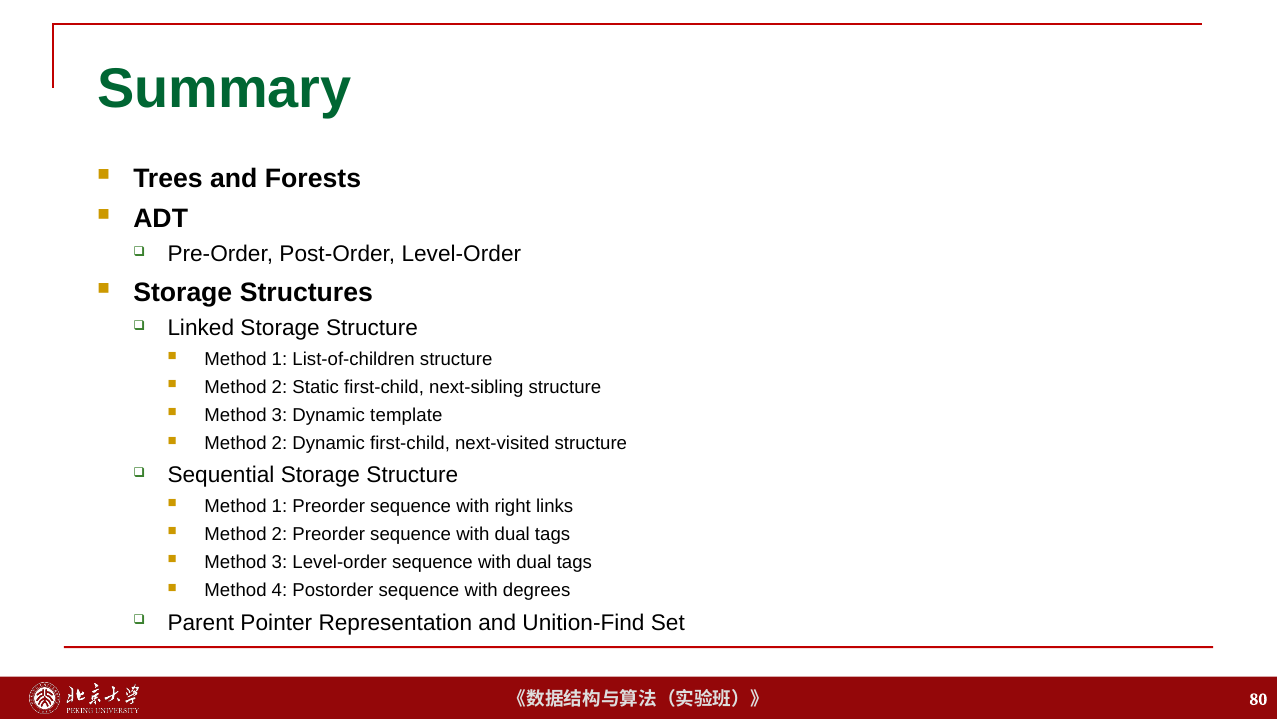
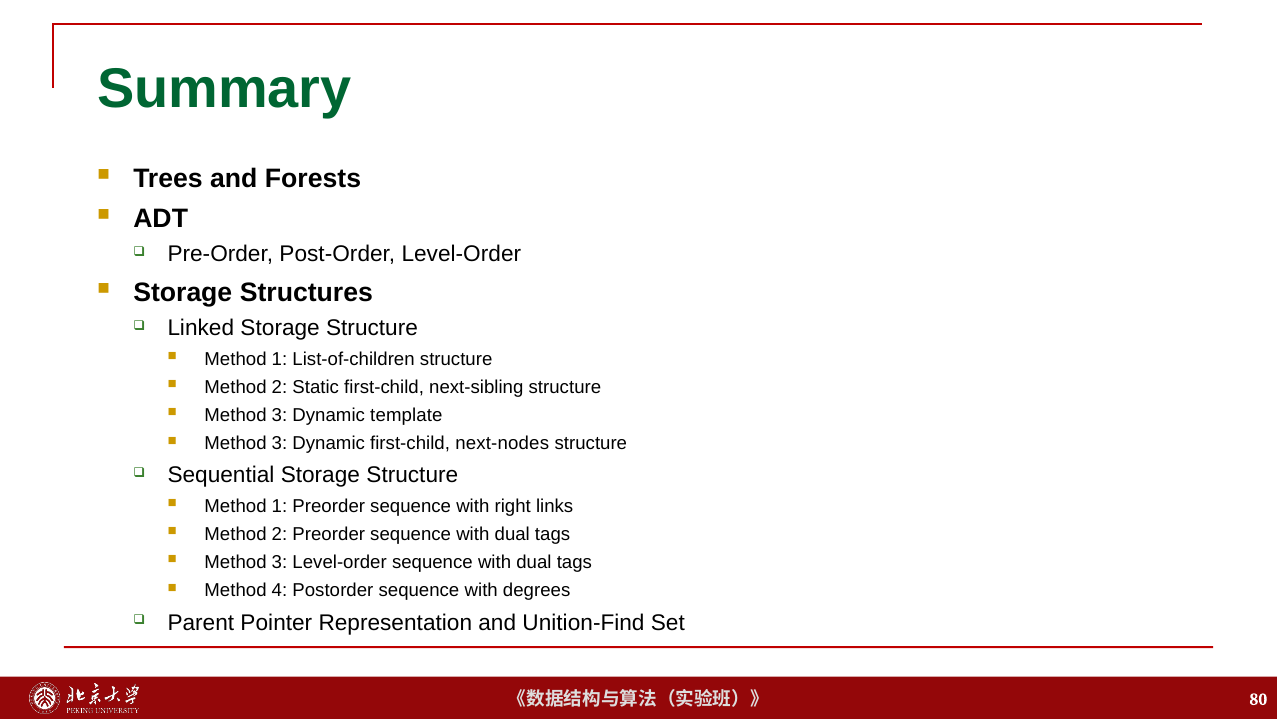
2 at (279, 443): 2 -> 3
next-visited: next-visited -> next-nodes
